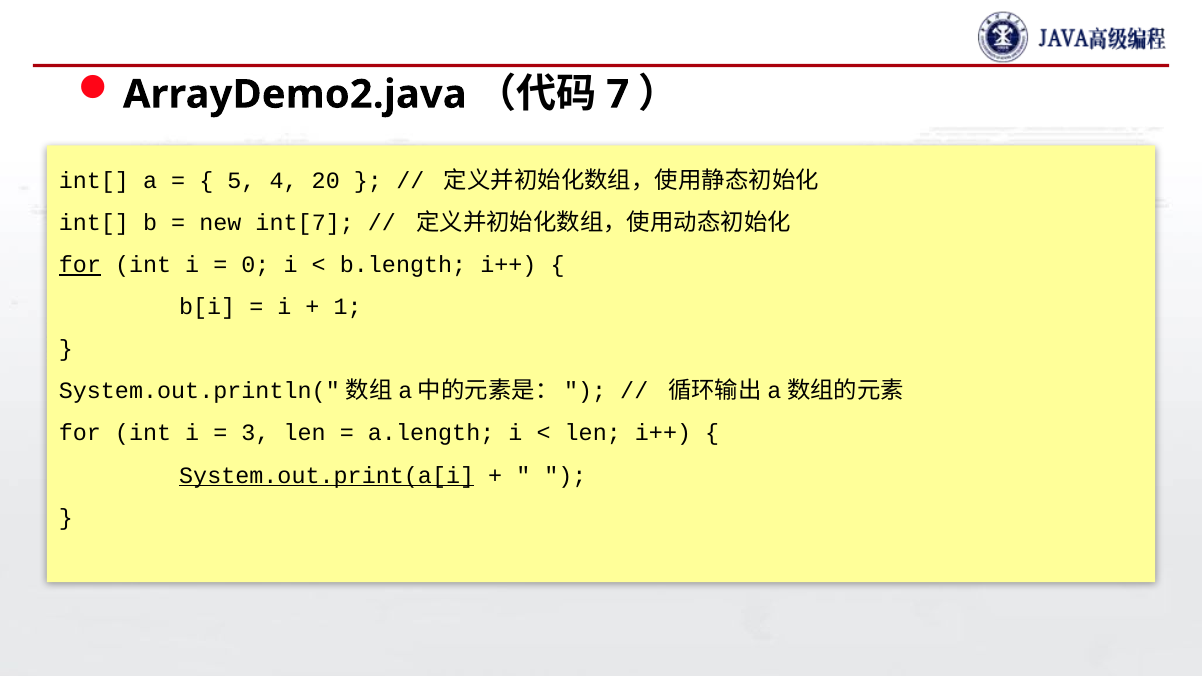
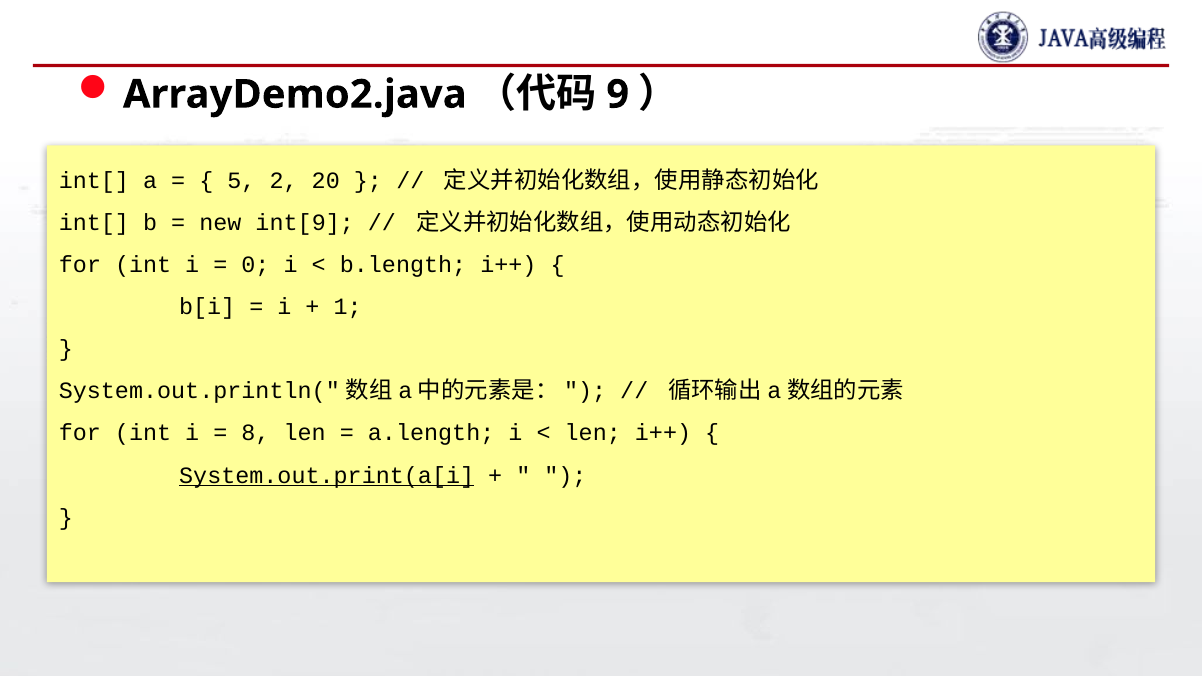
7: 7 -> 9
4: 4 -> 2
int[7: int[7 -> int[9
for at (80, 265) underline: present -> none
3: 3 -> 8
